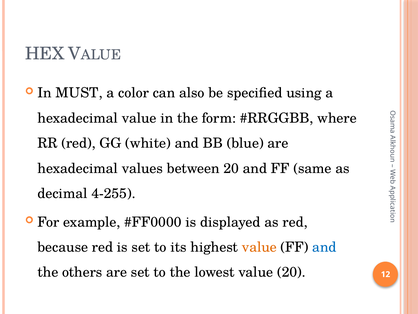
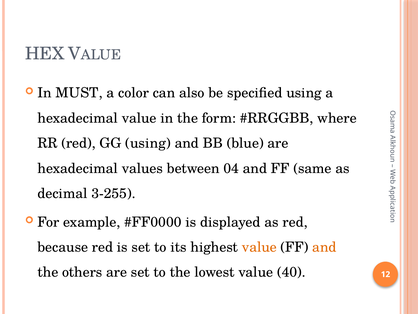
GG white: white -> using
between 20: 20 -> 04
4-255: 4-255 -> 3-255
and at (324, 247) colour: blue -> orange
value 20: 20 -> 40
